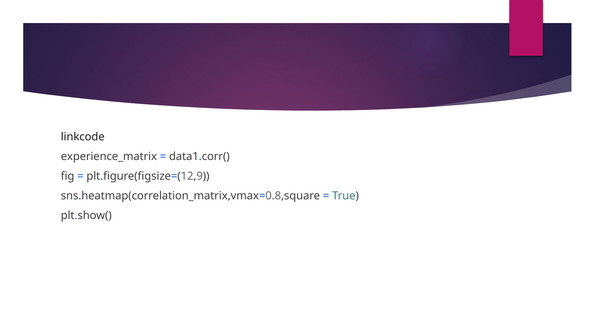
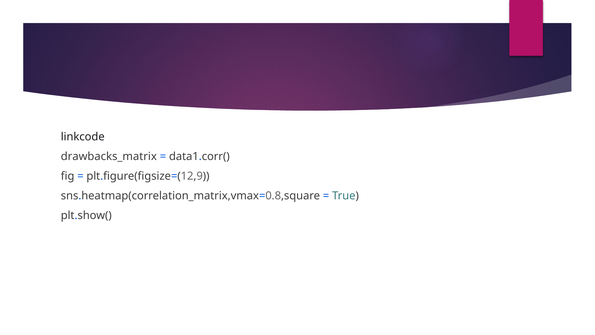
experience_matrix: experience_matrix -> drawbacks_matrix
